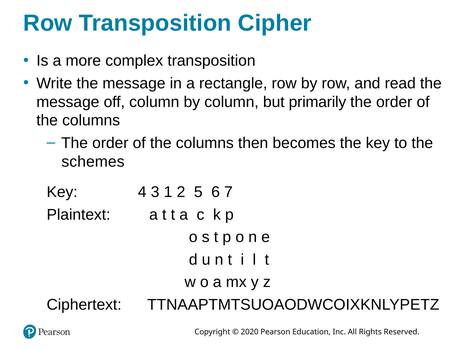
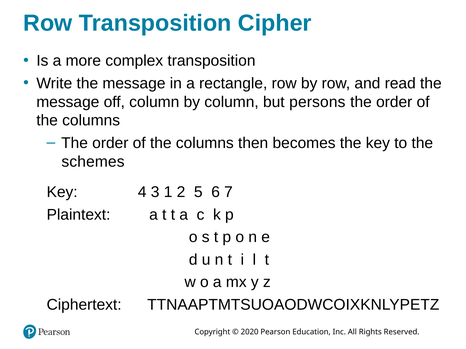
primarily: primarily -> persons
